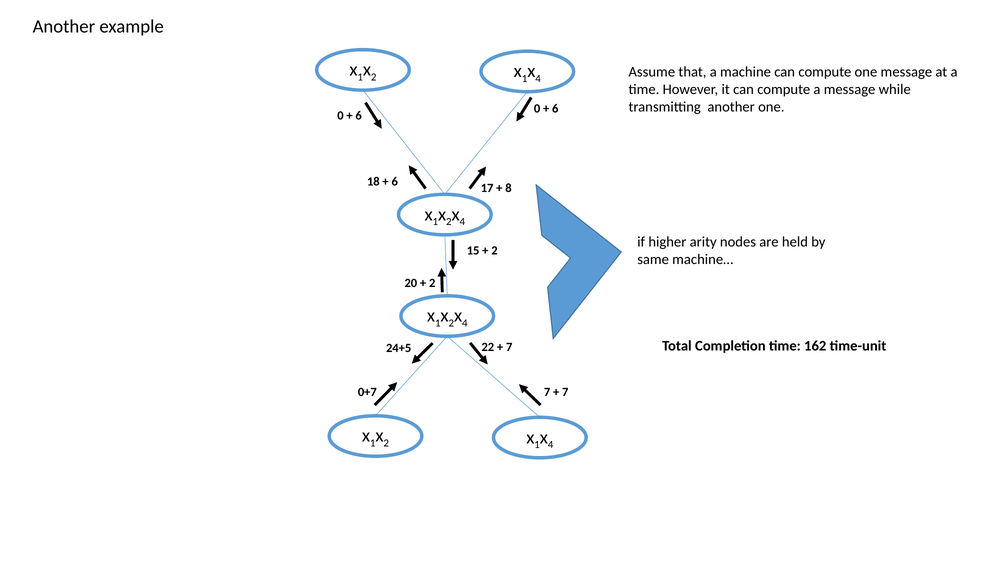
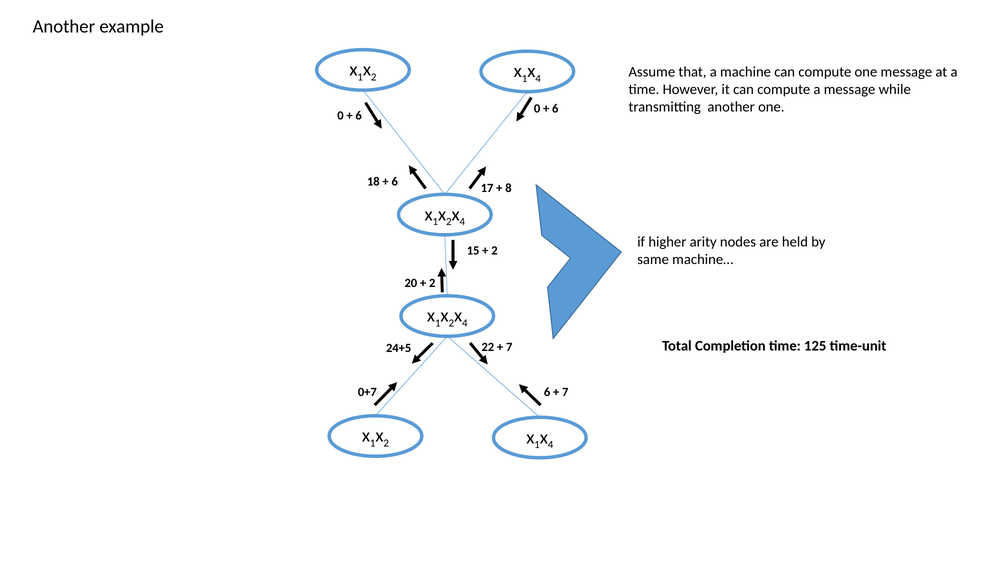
162: 162 -> 125
0+7 7: 7 -> 6
